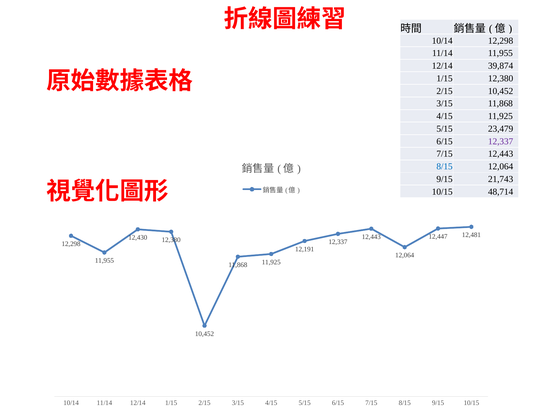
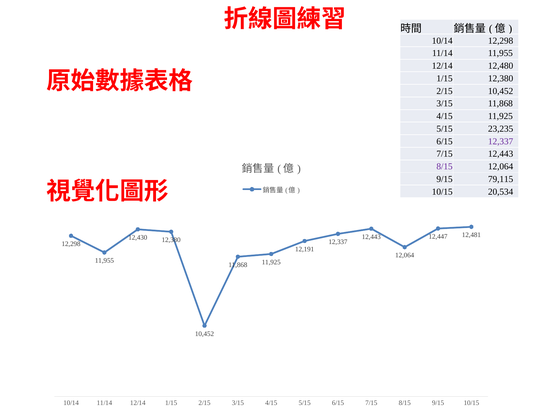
39,874: 39,874 -> 12,480
23,479: 23,479 -> 23,235
8/15 at (445, 166) colour: blue -> purple
21,743: 21,743 -> 79,115
48,714: 48,714 -> 20,534
